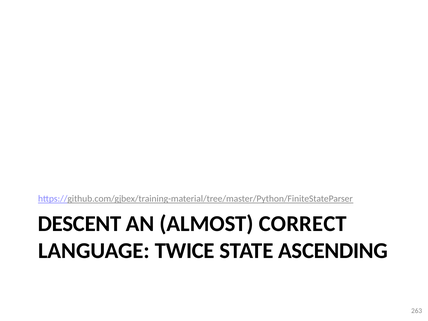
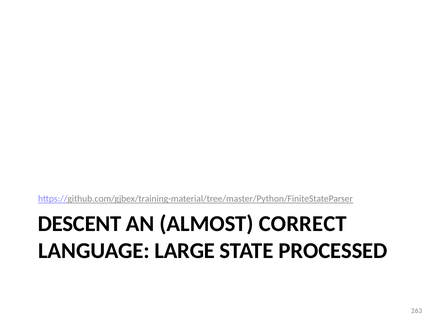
TWICE: TWICE -> LARGE
ASCENDING: ASCENDING -> PROCESSED
